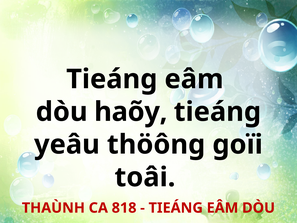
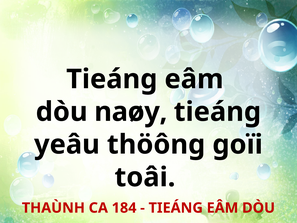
haõy: haõy -> naøy
818: 818 -> 184
